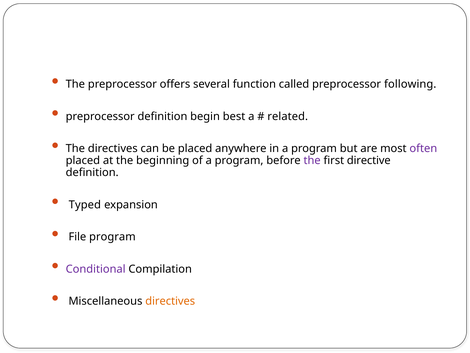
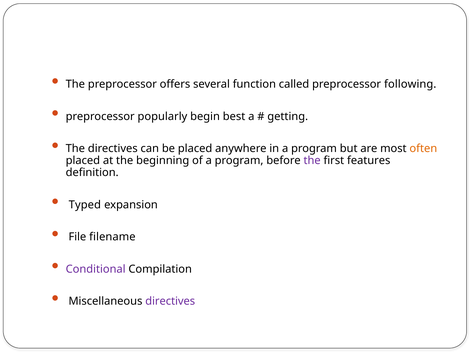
preprocessor definition: definition -> popularly
related: related -> getting
often colour: purple -> orange
directive: directive -> features
File program: program -> filename
directives at (170, 301) colour: orange -> purple
